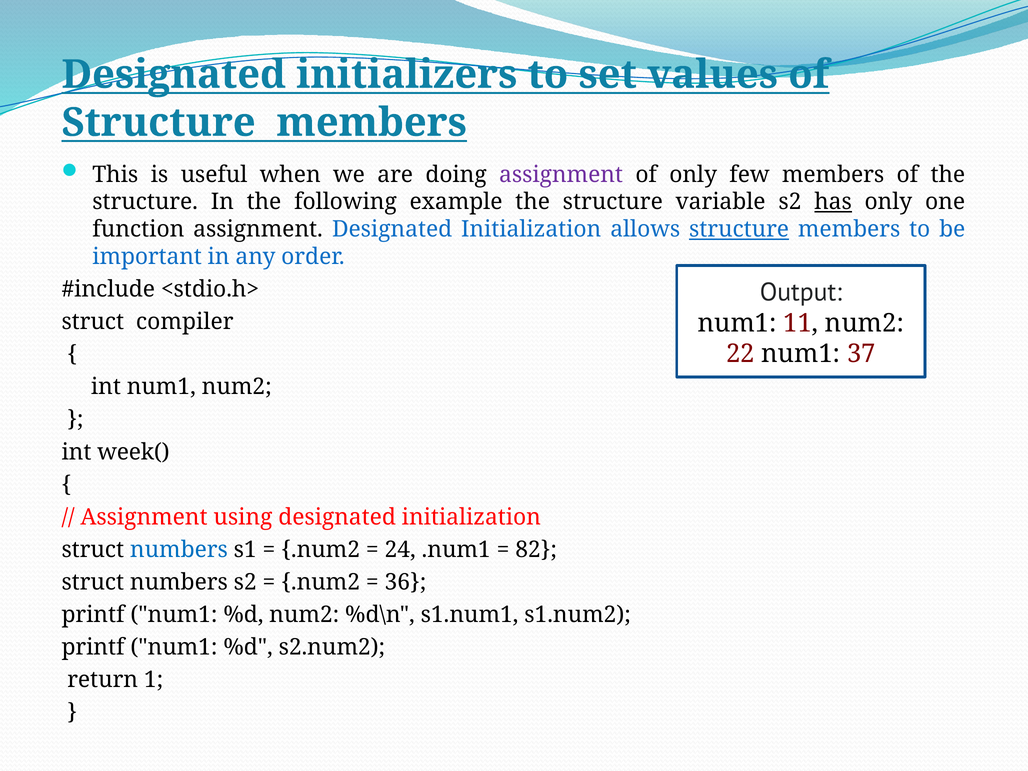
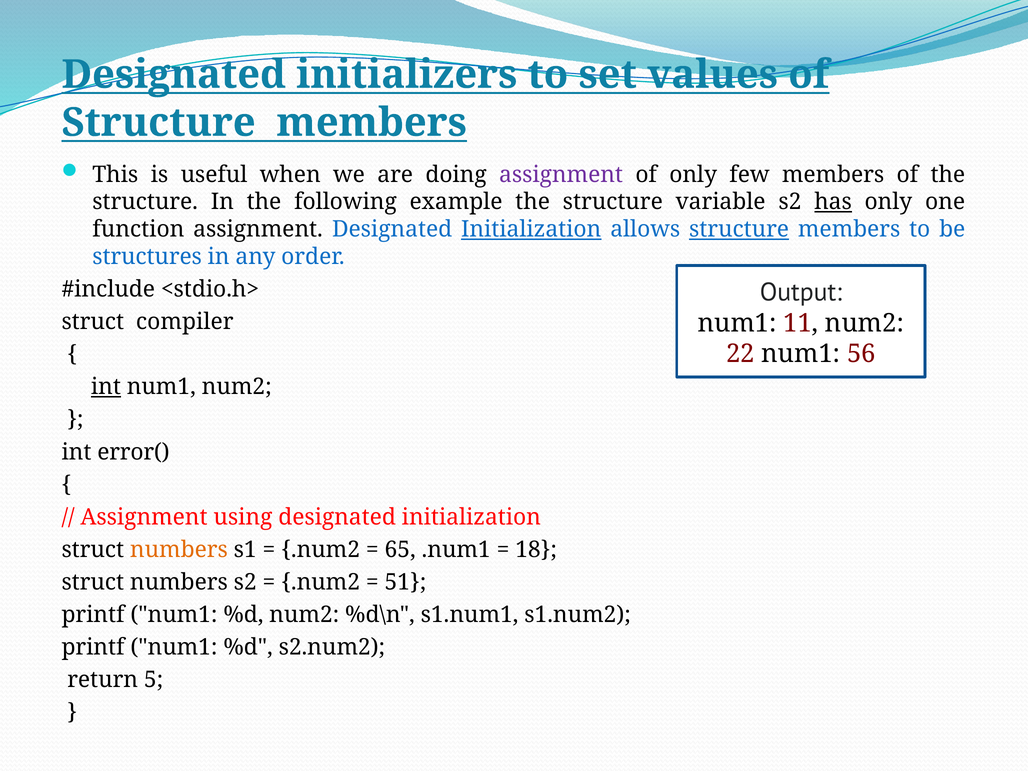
Initialization at (531, 229) underline: none -> present
important: important -> structures
37: 37 -> 56
int at (106, 387) underline: none -> present
week(: week( -> error(
numbers at (179, 550) colour: blue -> orange
24: 24 -> 65
82: 82 -> 18
36: 36 -> 51
1: 1 -> 5
